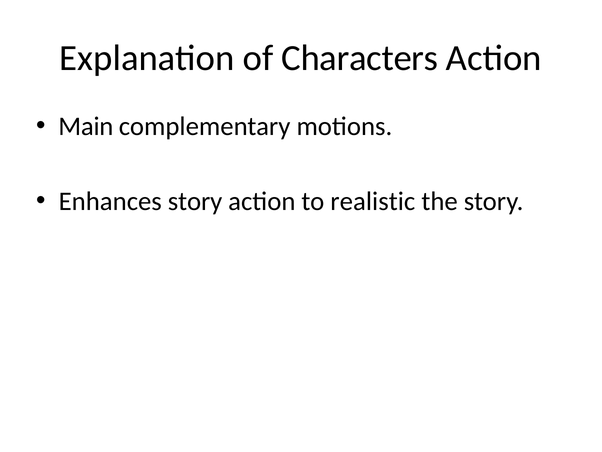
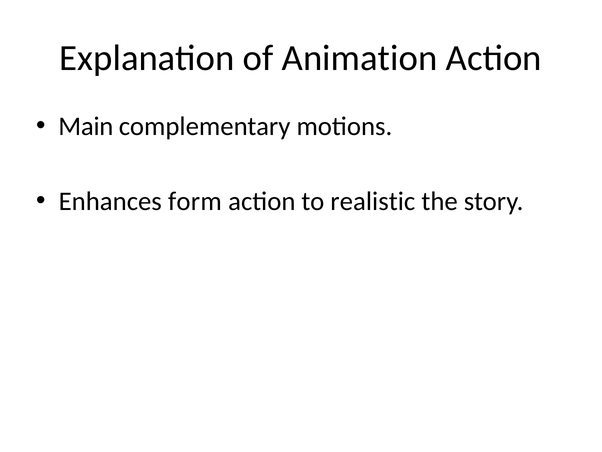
Characters: Characters -> Animation
Enhances story: story -> form
